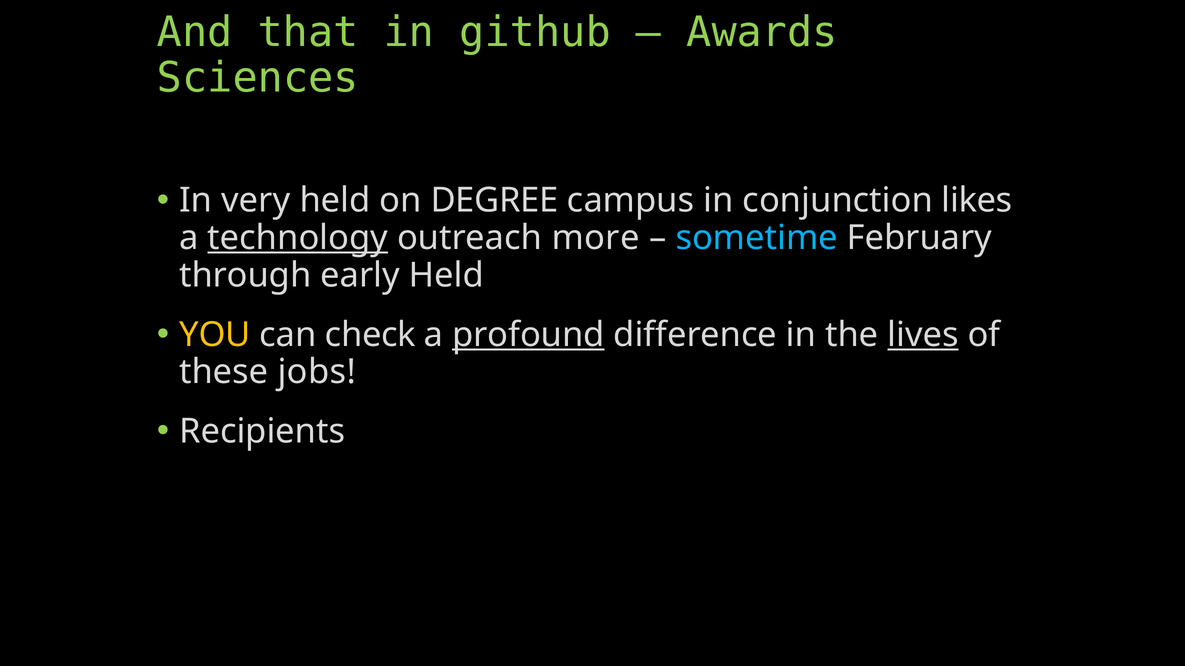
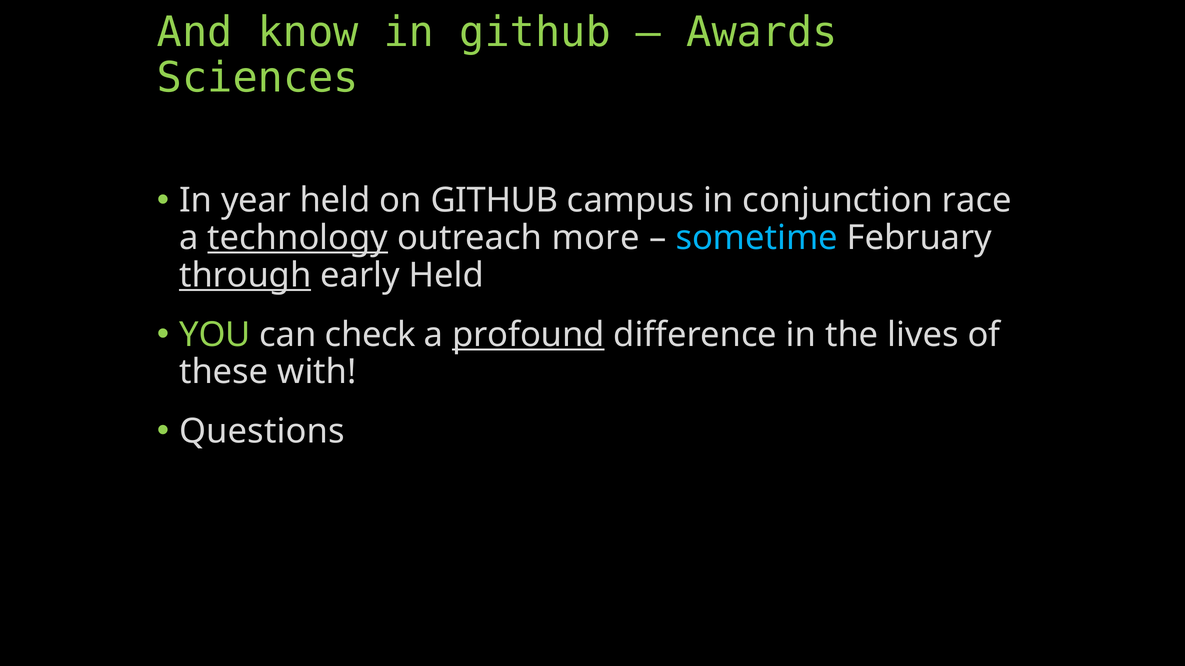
that: that -> know
very: very -> year
on DEGREE: DEGREE -> GITHUB
likes: likes -> race
through underline: none -> present
YOU colour: yellow -> light green
lives underline: present -> none
jobs: jobs -> with
Recipients: Recipients -> Questions
